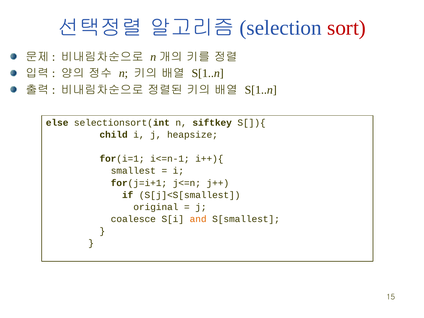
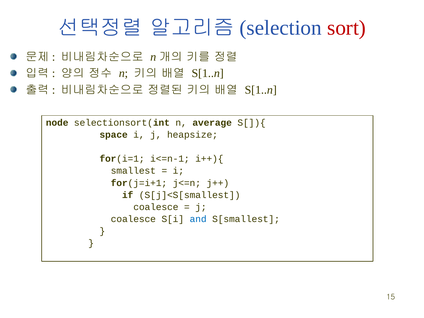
else: else -> node
siftkey: siftkey -> average
child: child -> space
original at (156, 207): original -> coalesce
and colour: orange -> blue
